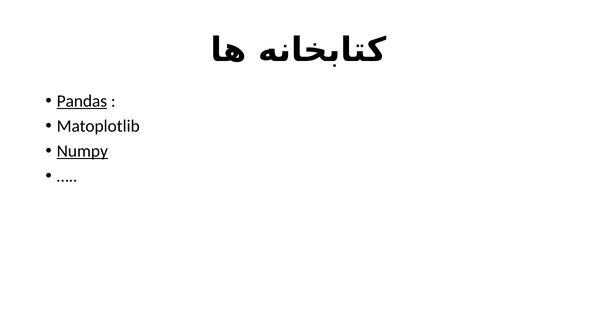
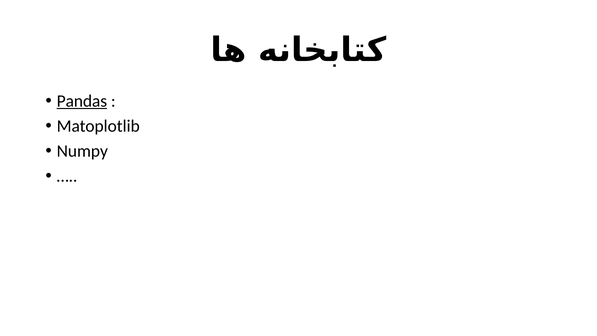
Numpy underline: present -> none
